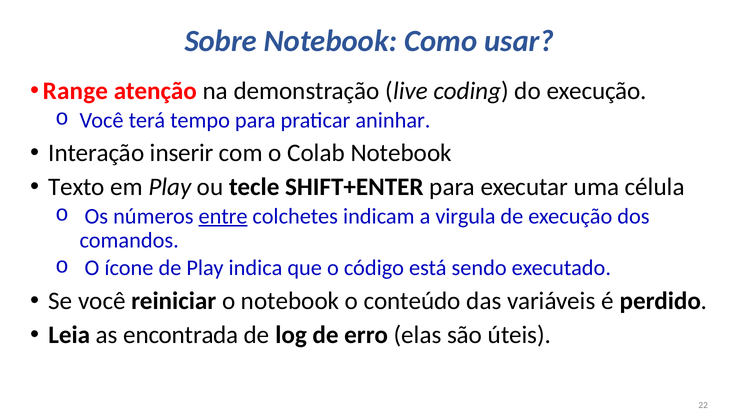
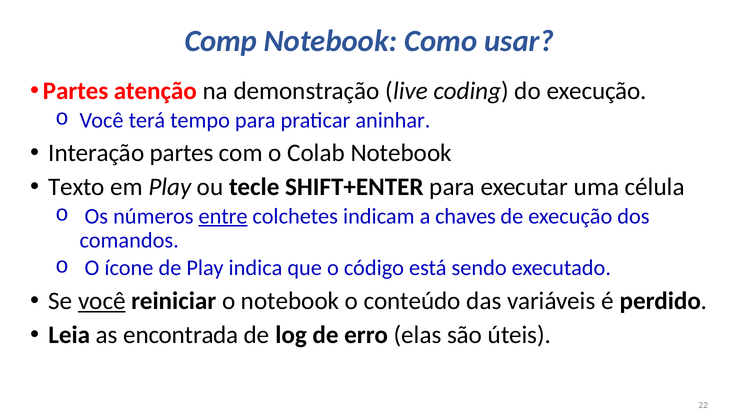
Sobre: Sobre -> Comp
Range at (75, 91): Range -> Partes
Interação inserir: inserir -> partes
virgula: virgula -> chaves
você at (102, 300) underline: none -> present
